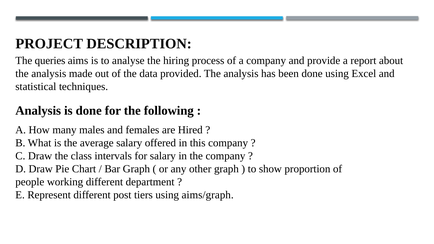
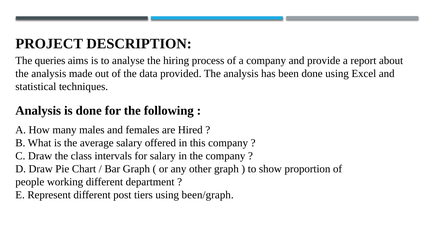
aims/graph: aims/graph -> been/graph
